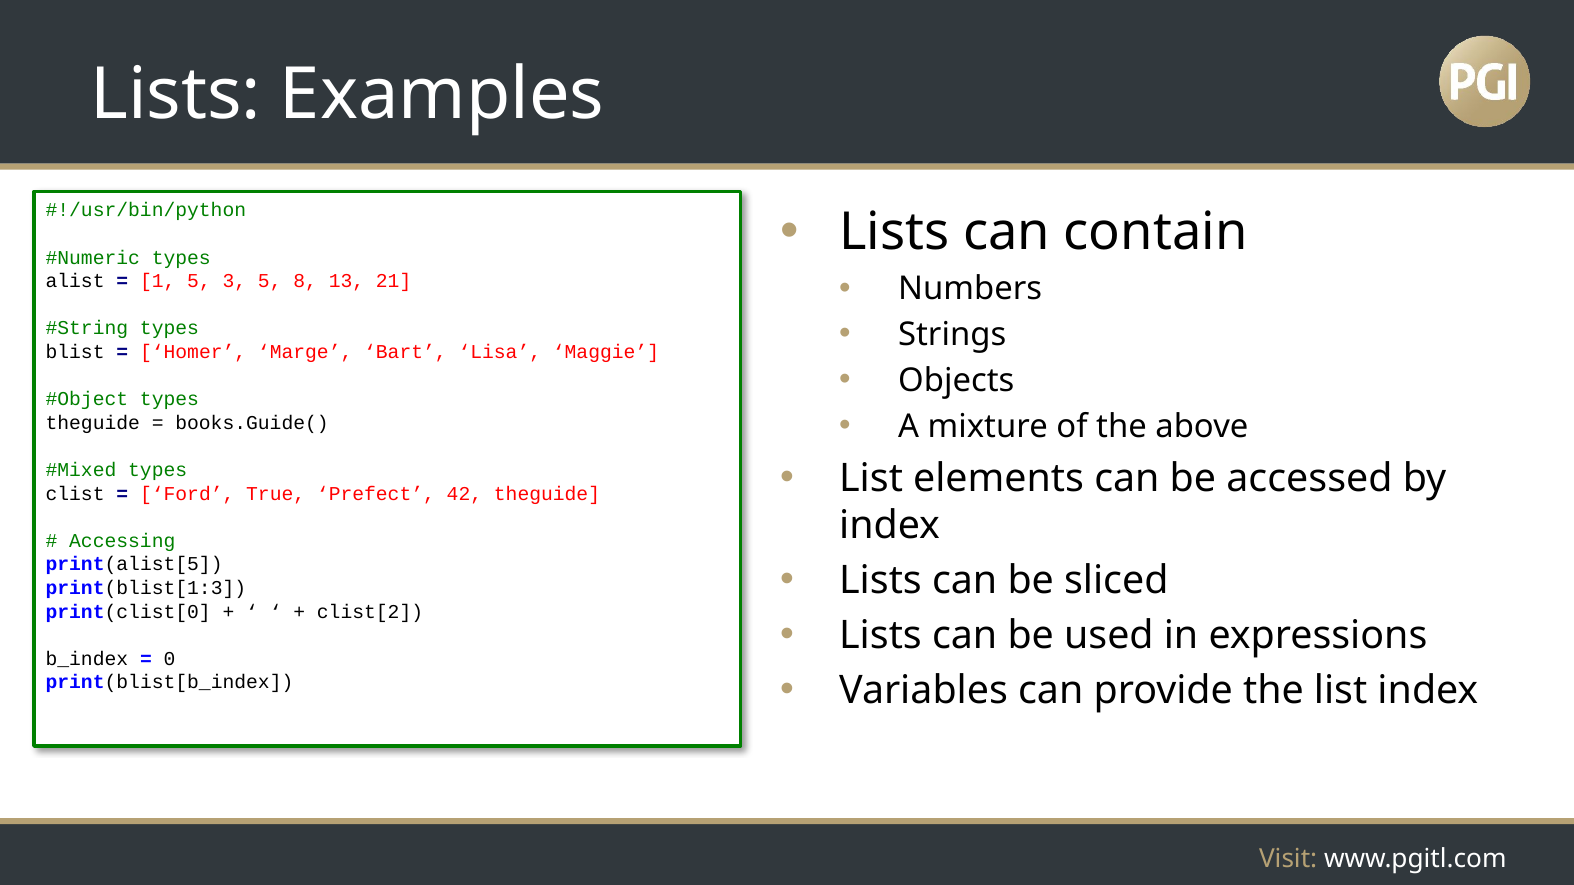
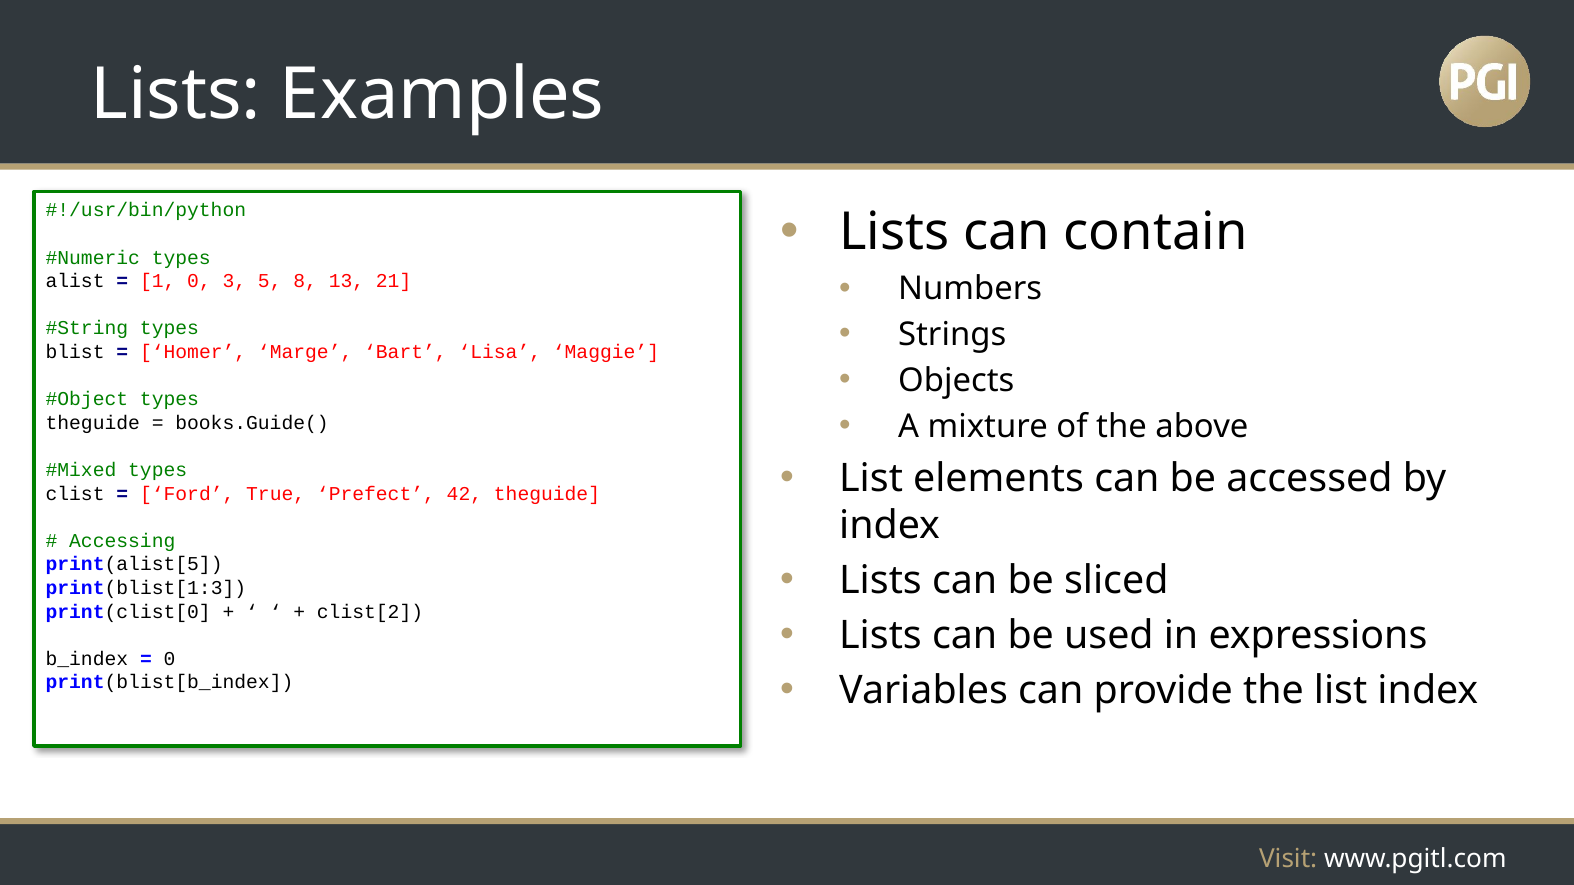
1 5: 5 -> 0
